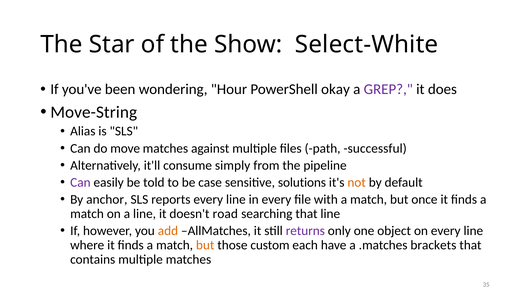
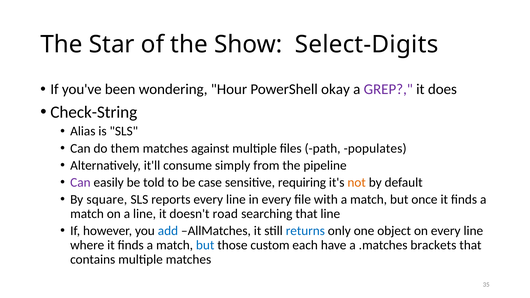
Select-White: Select-White -> Select-Digits
Move-String: Move-String -> Check-String
move: move -> them
successful: successful -> populates
solutions: solutions -> requiring
anchor: anchor -> square
add colour: orange -> blue
returns colour: purple -> blue
but at (205, 245) colour: orange -> blue
